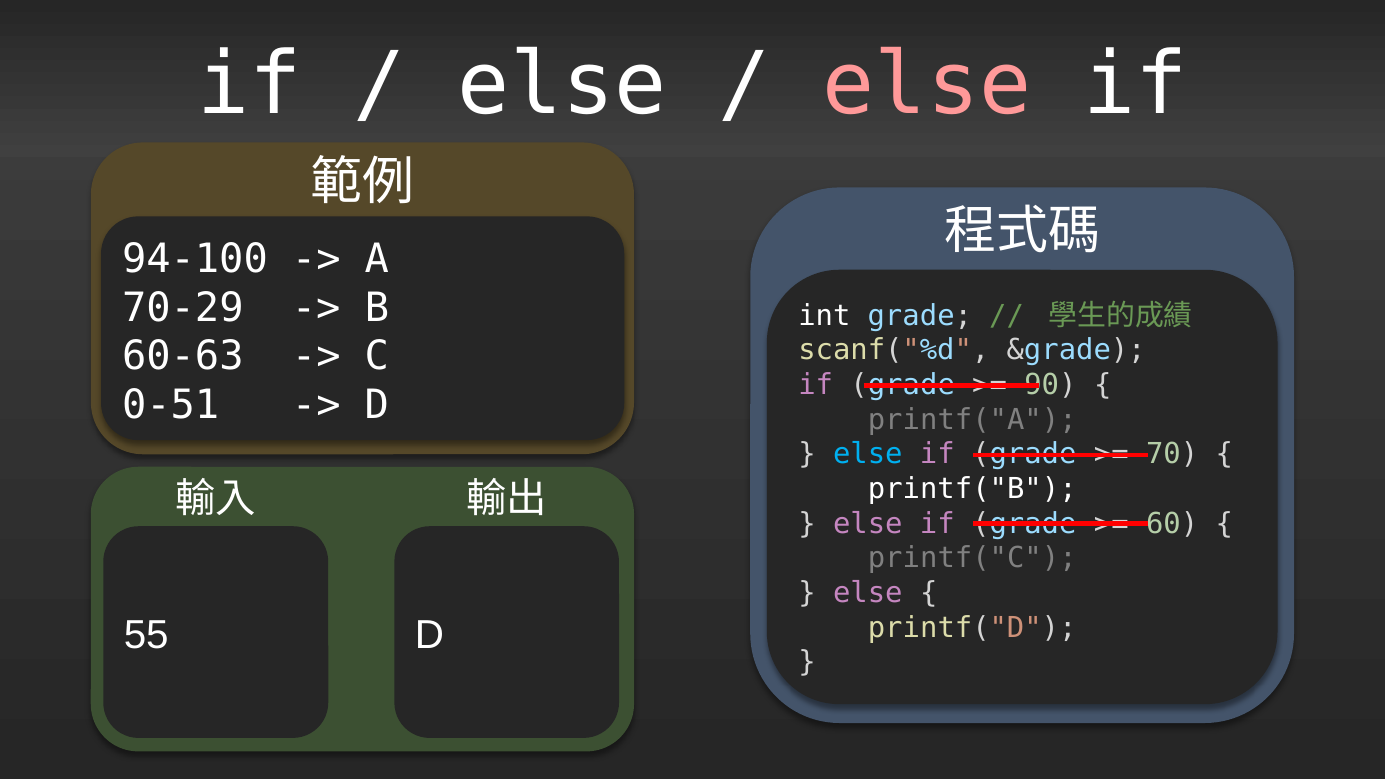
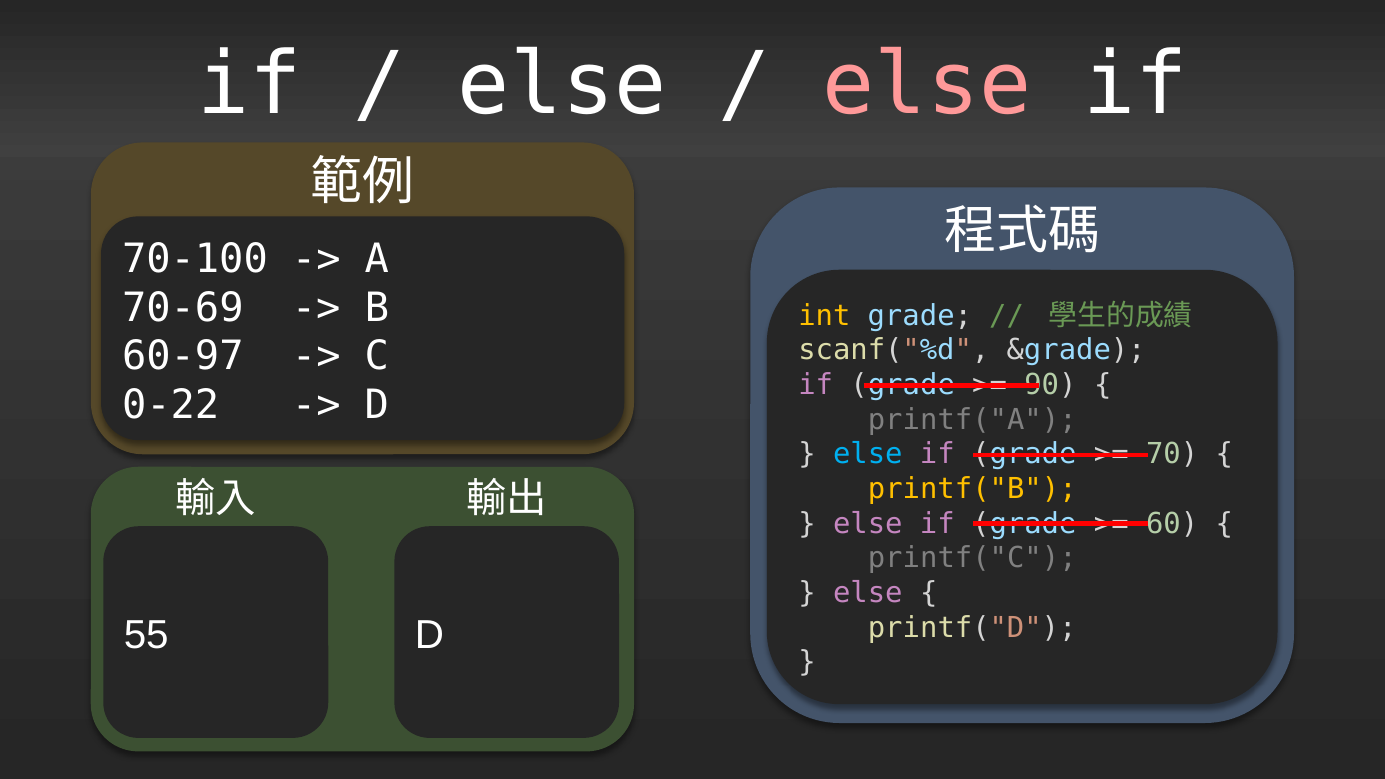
94-100: 94-100 -> 70-100
70-29: 70-29 -> 70-69
int colour: white -> yellow
60-63: 60-63 -> 60-97
0-51: 0-51 -> 0-22
printf("B colour: white -> yellow
